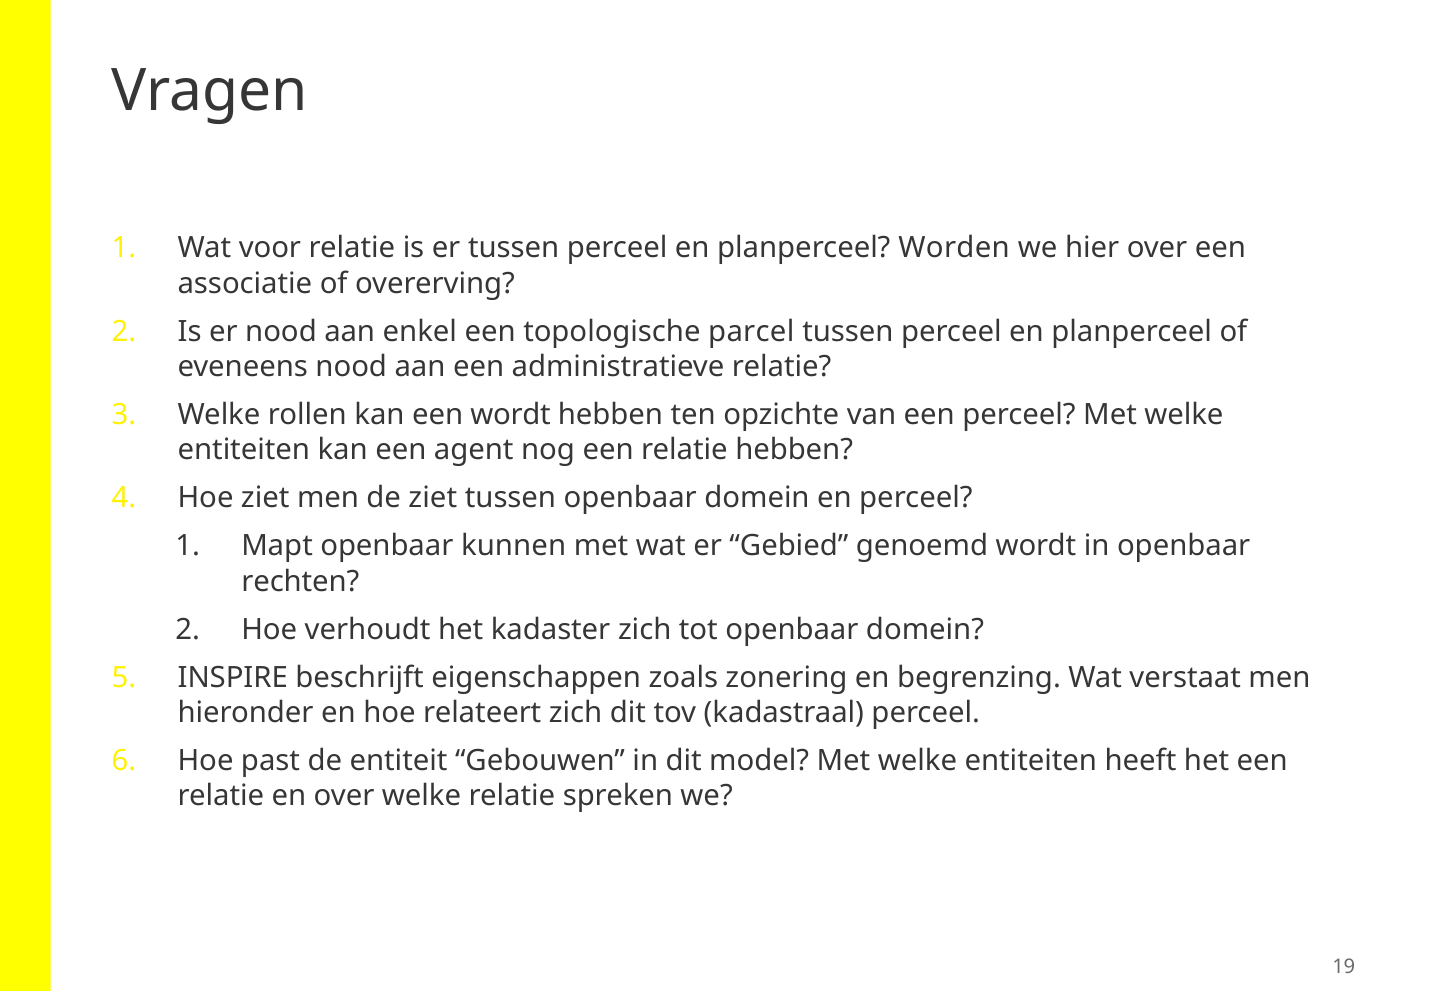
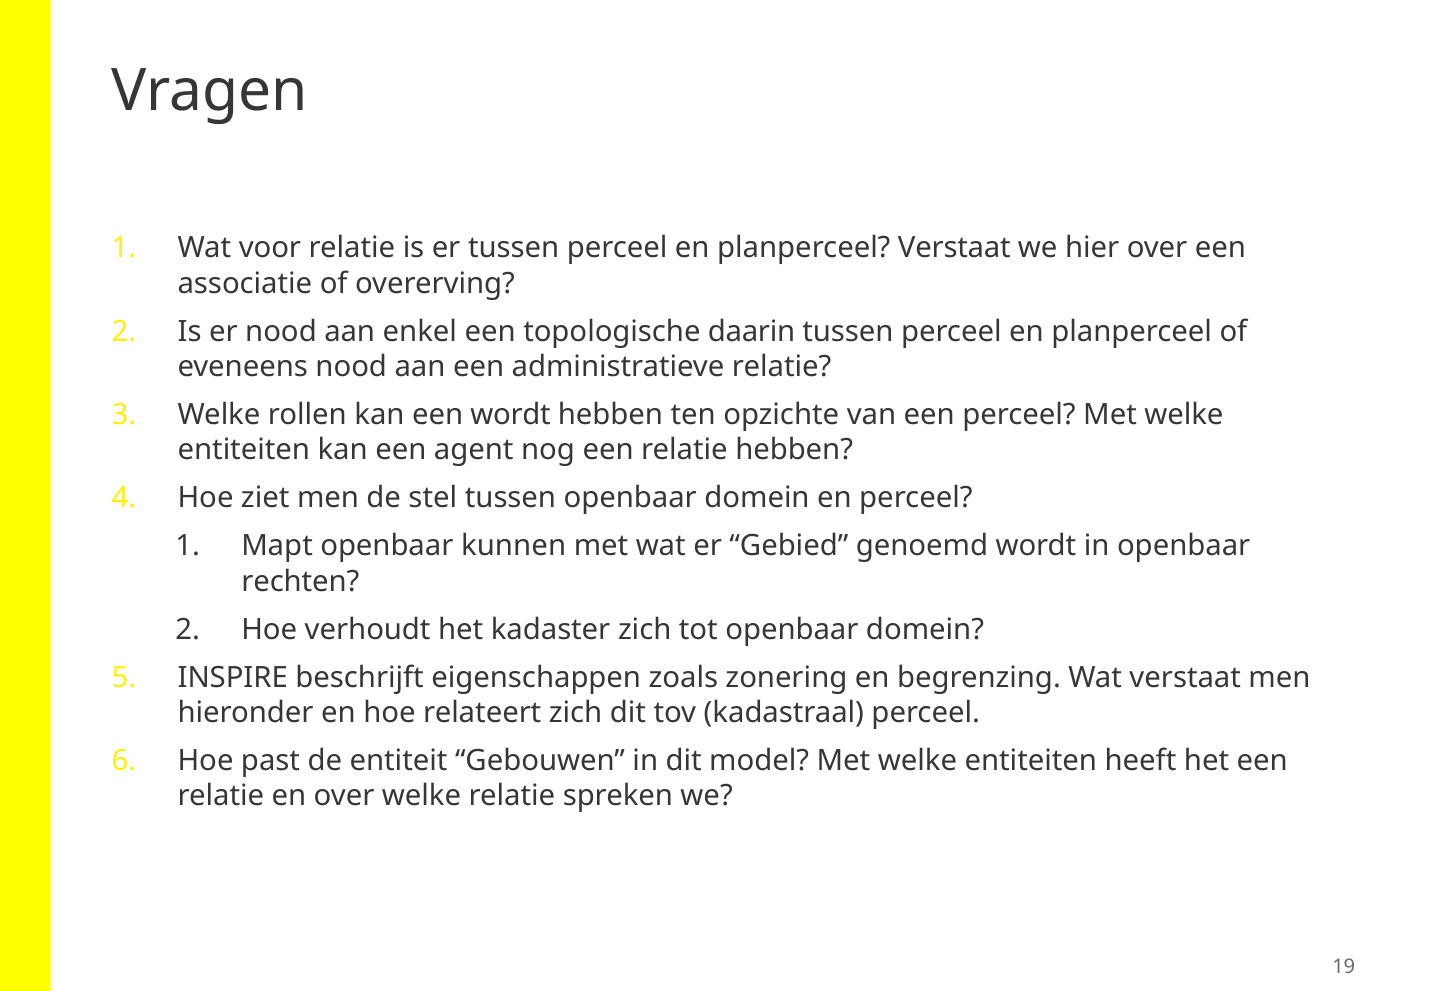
planperceel Worden: Worden -> Verstaat
parcel: parcel -> daarin
de ziet: ziet -> stel
